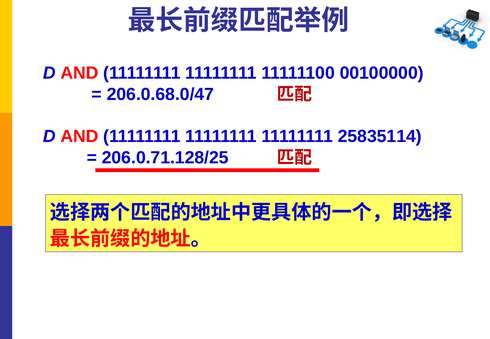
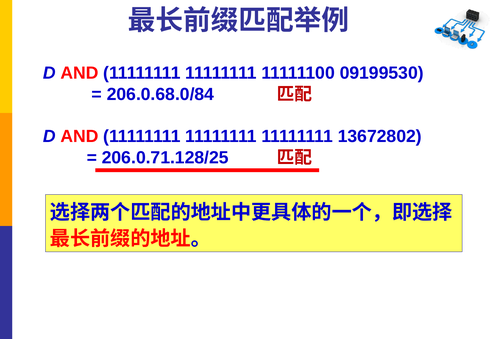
00100000: 00100000 -> 09199530
206.0.68.0/47: 206.0.68.0/47 -> 206.0.68.0/84
25835114: 25835114 -> 13672802
